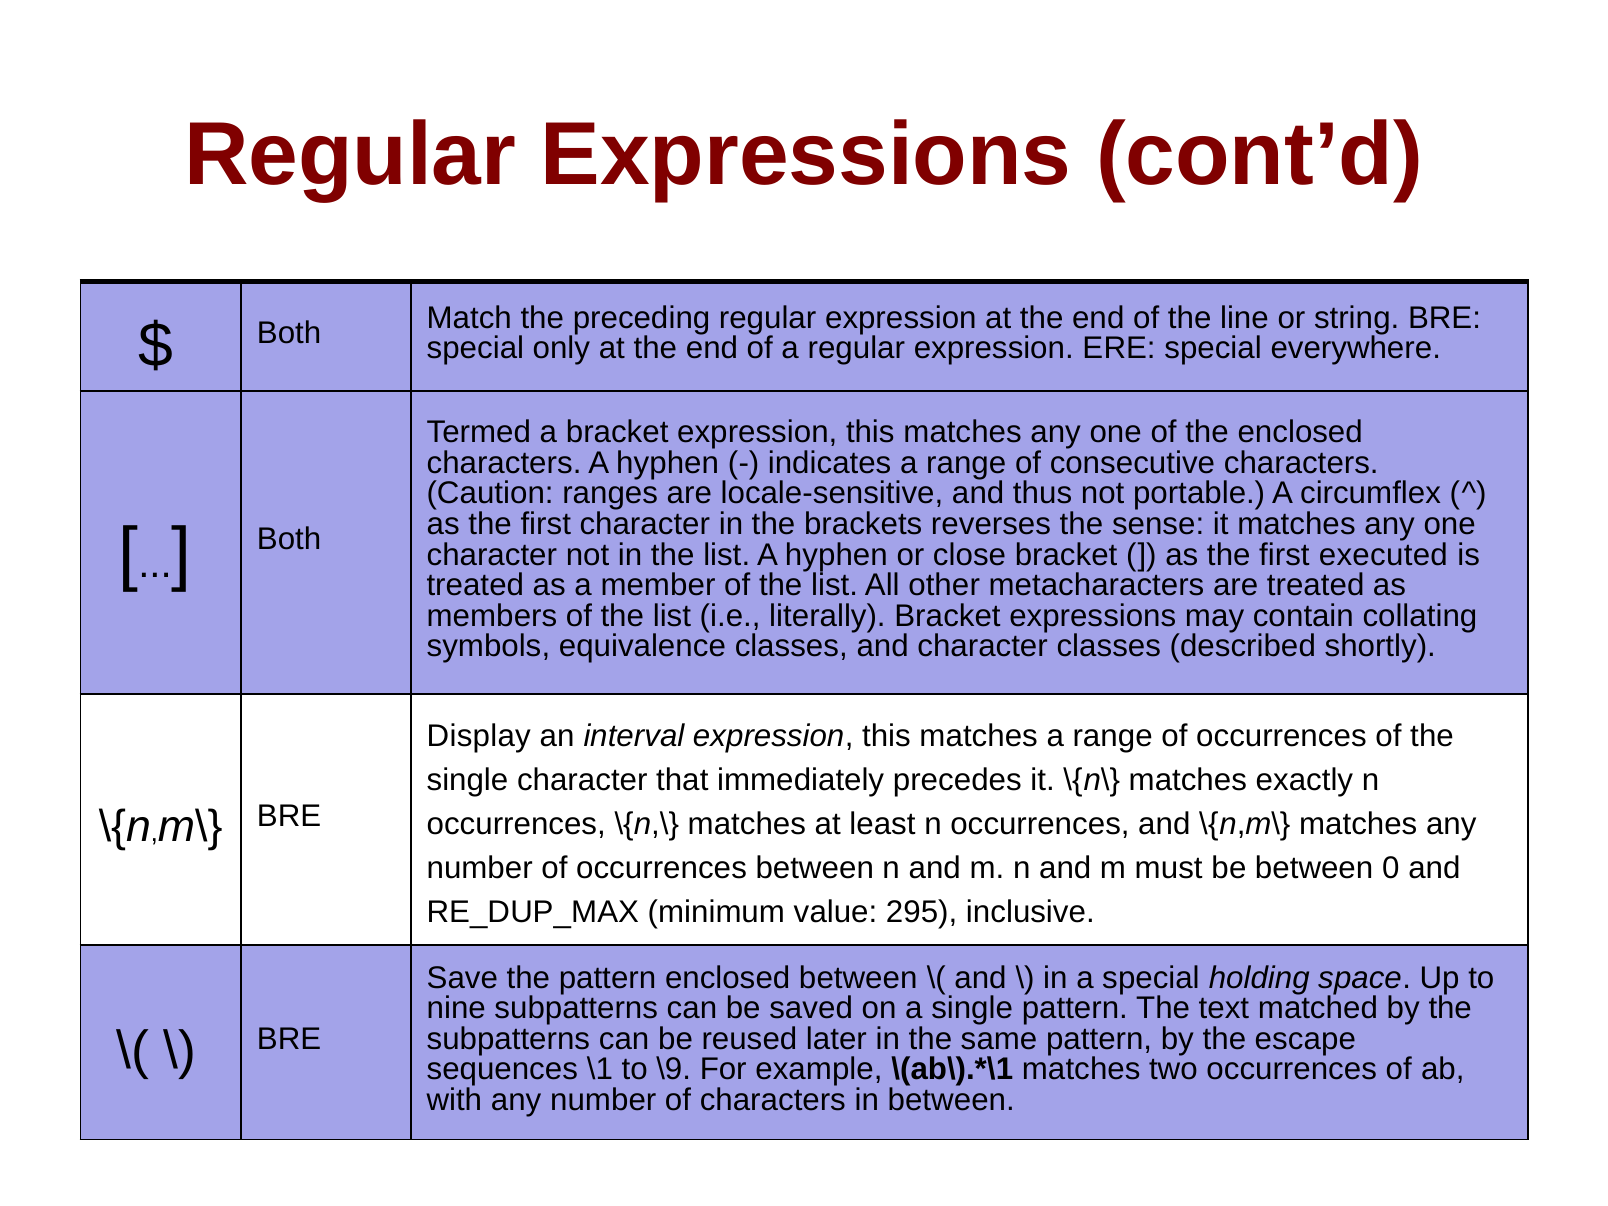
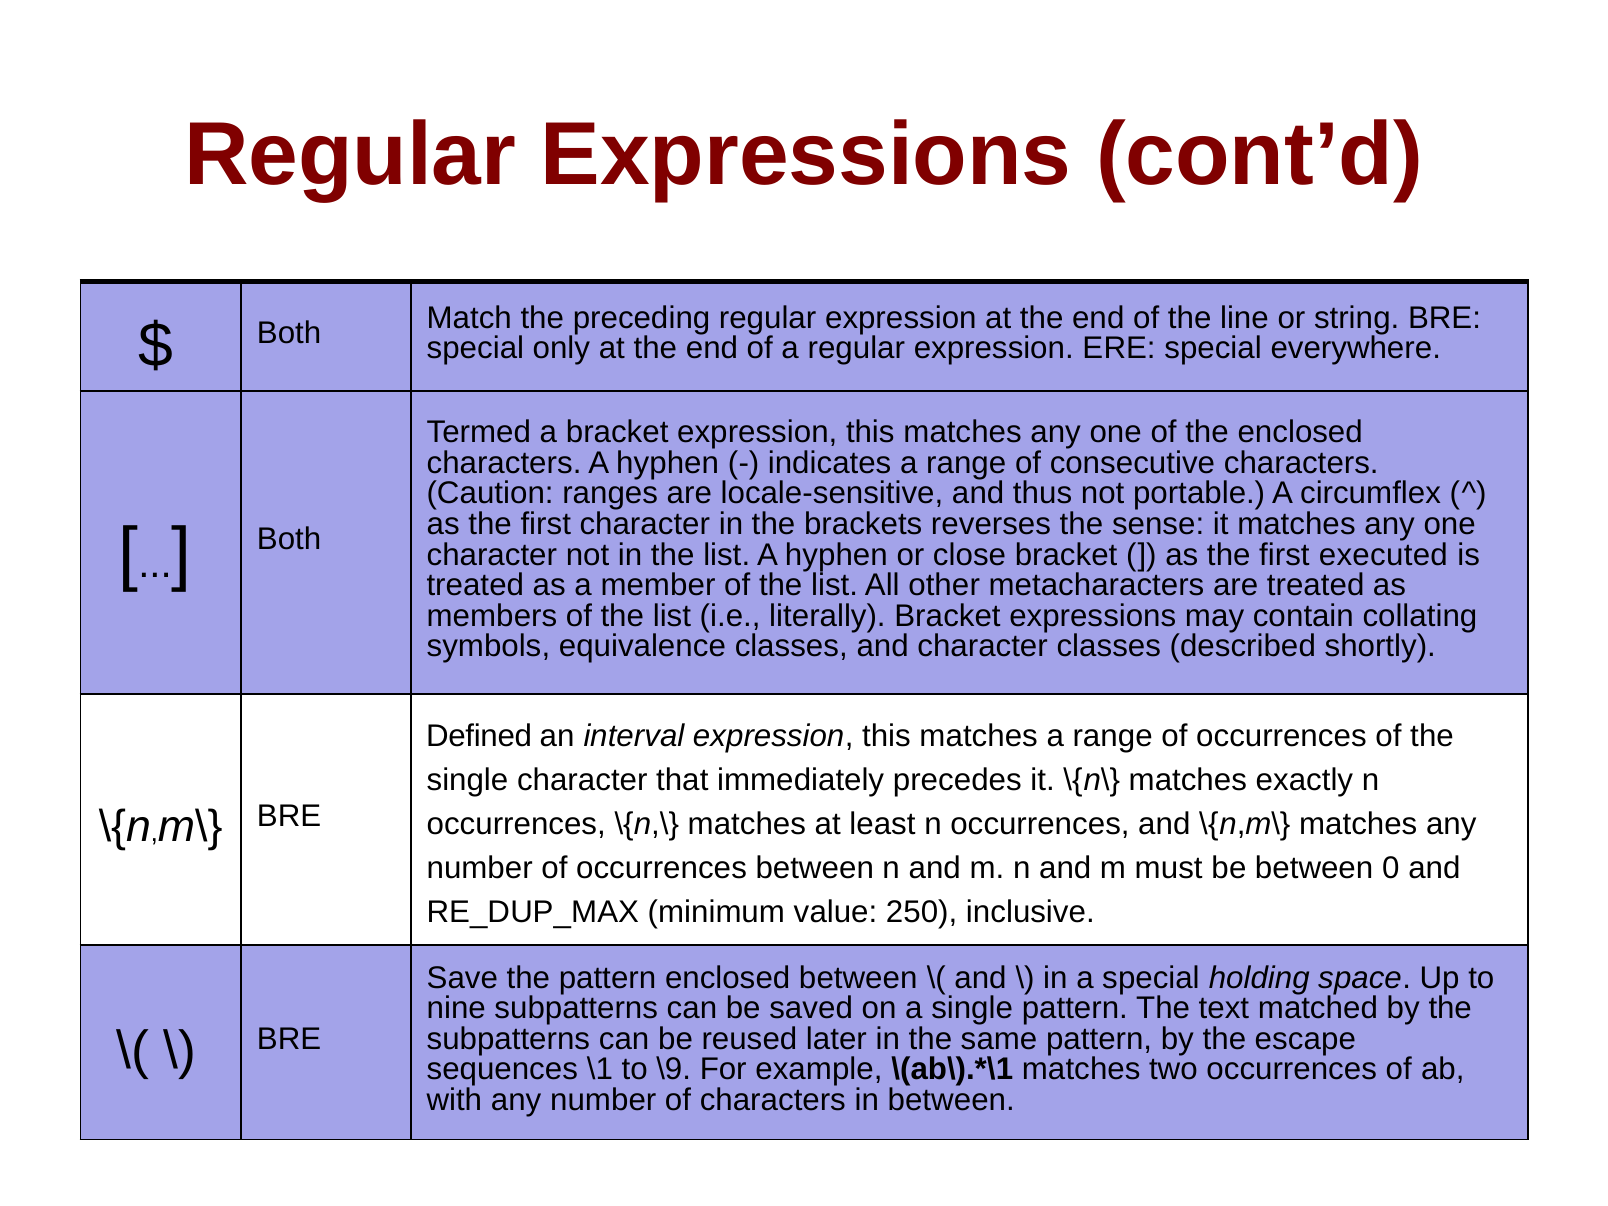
Display: Display -> Defined
295: 295 -> 250
